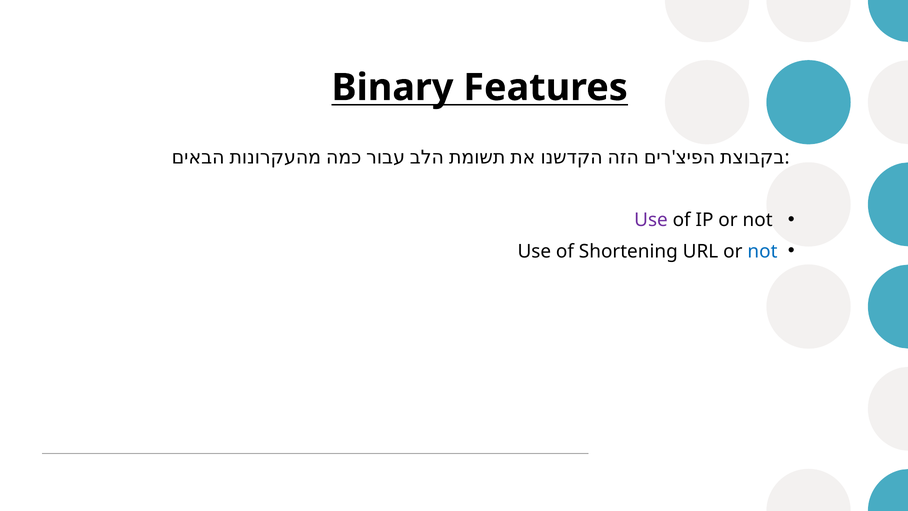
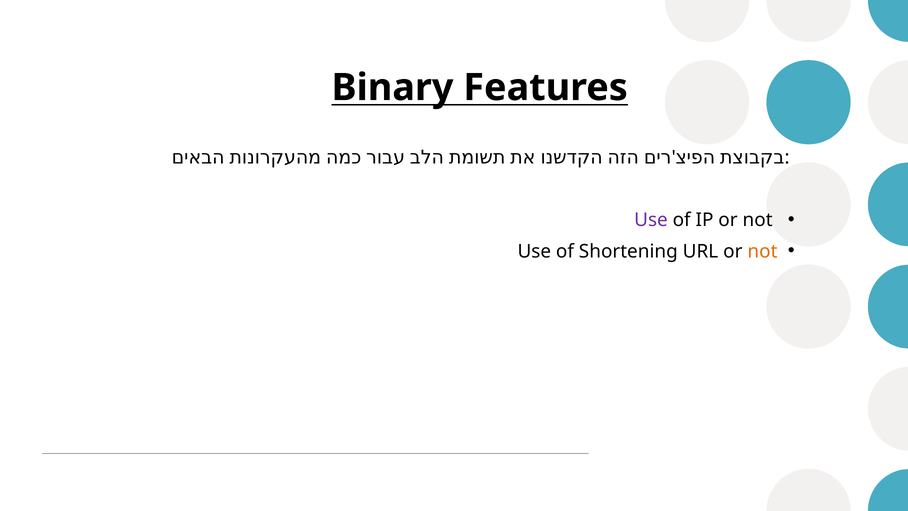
not at (762, 251) colour: blue -> orange
